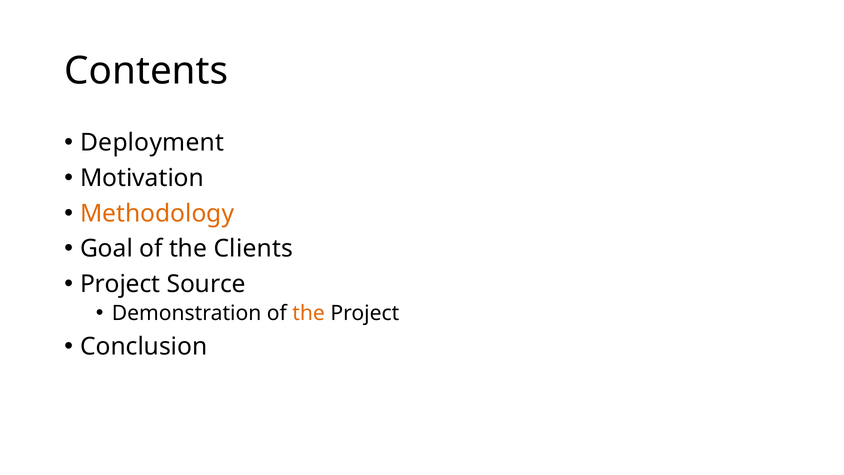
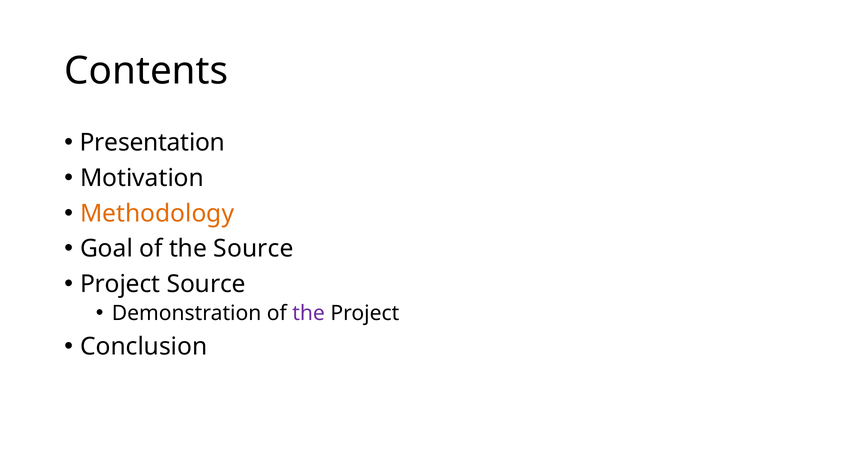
Deployment: Deployment -> Presentation
the Clients: Clients -> Source
the at (309, 313) colour: orange -> purple
